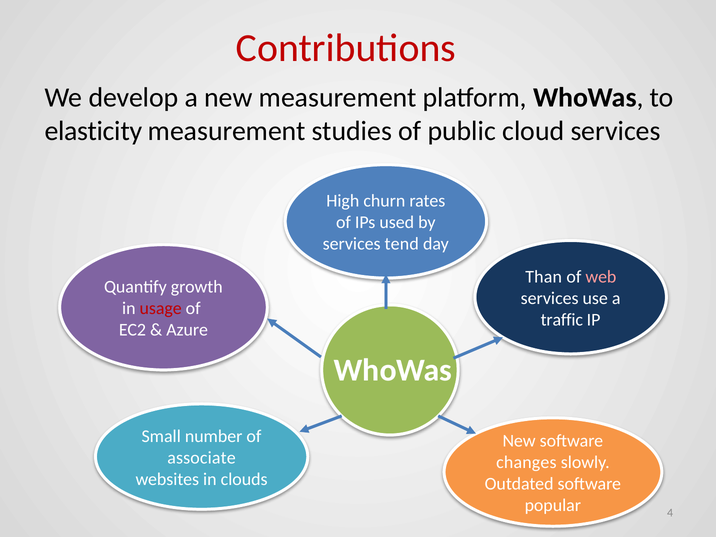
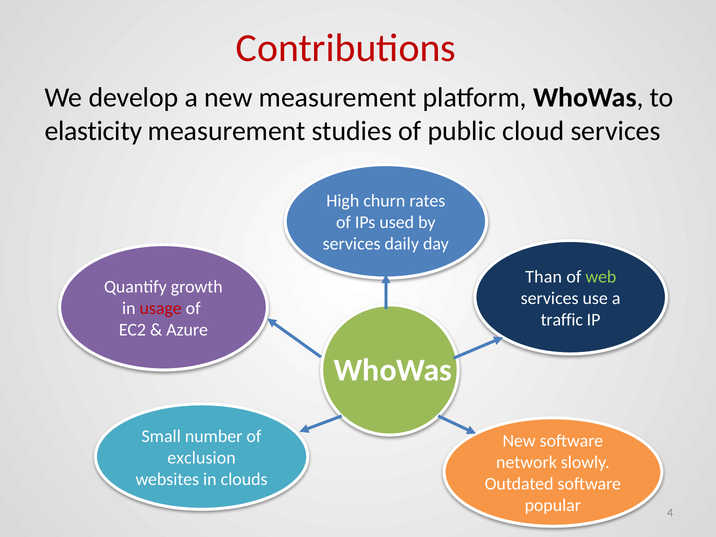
tend: tend -> daily
web colour: pink -> light green
associate: associate -> exclusion
changes: changes -> network
